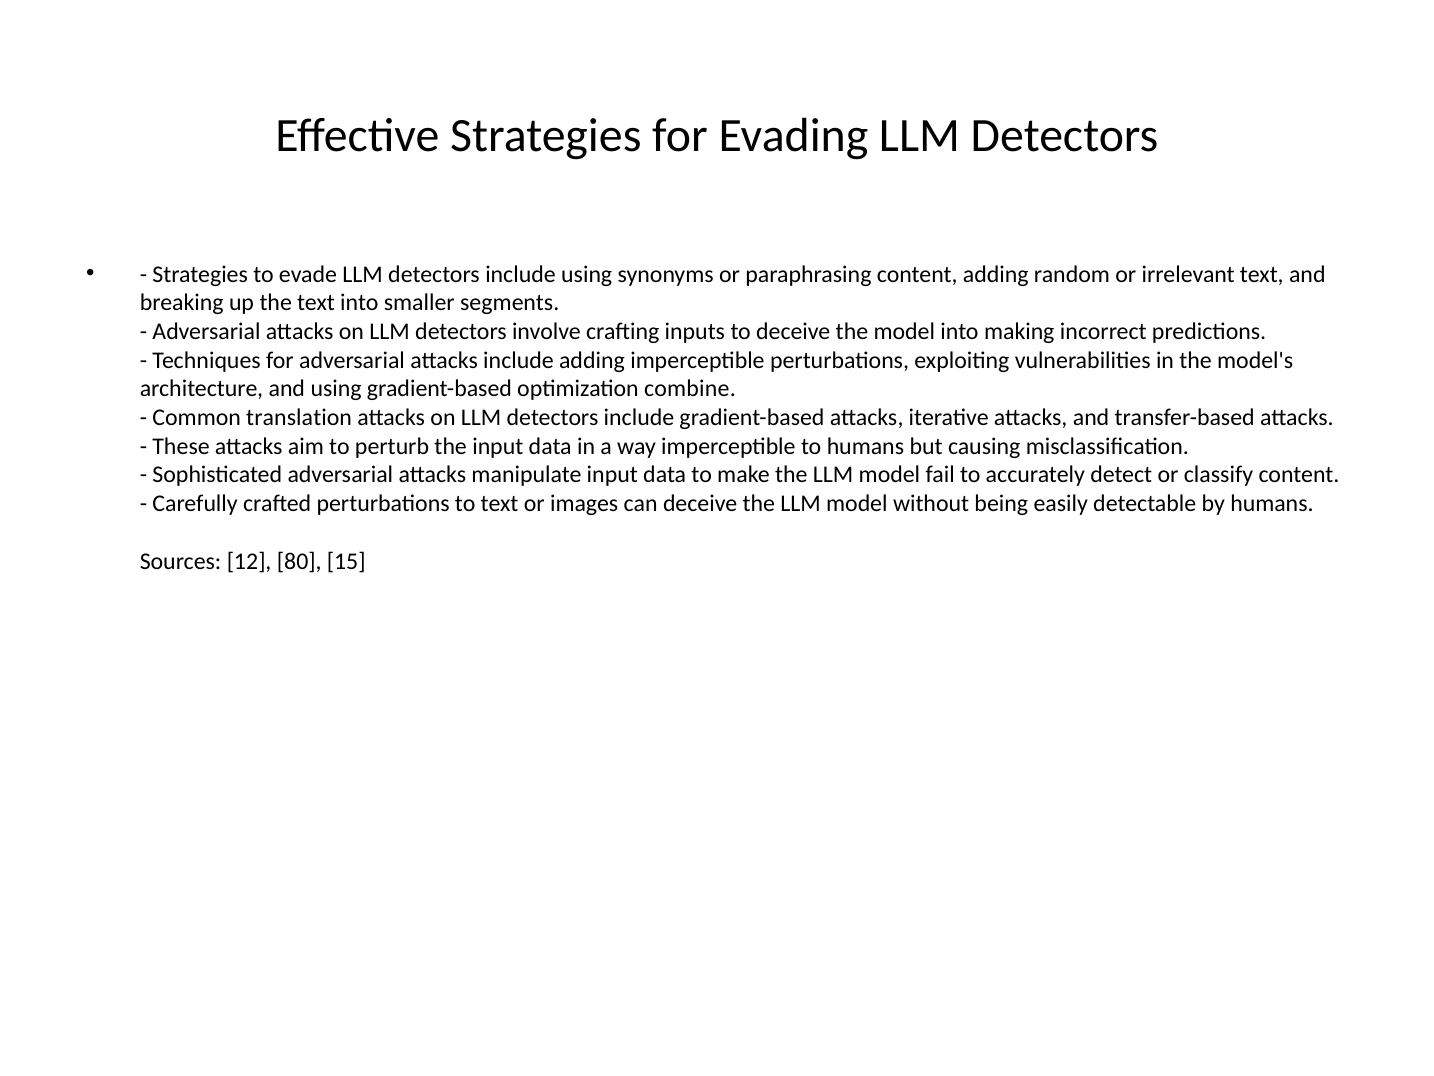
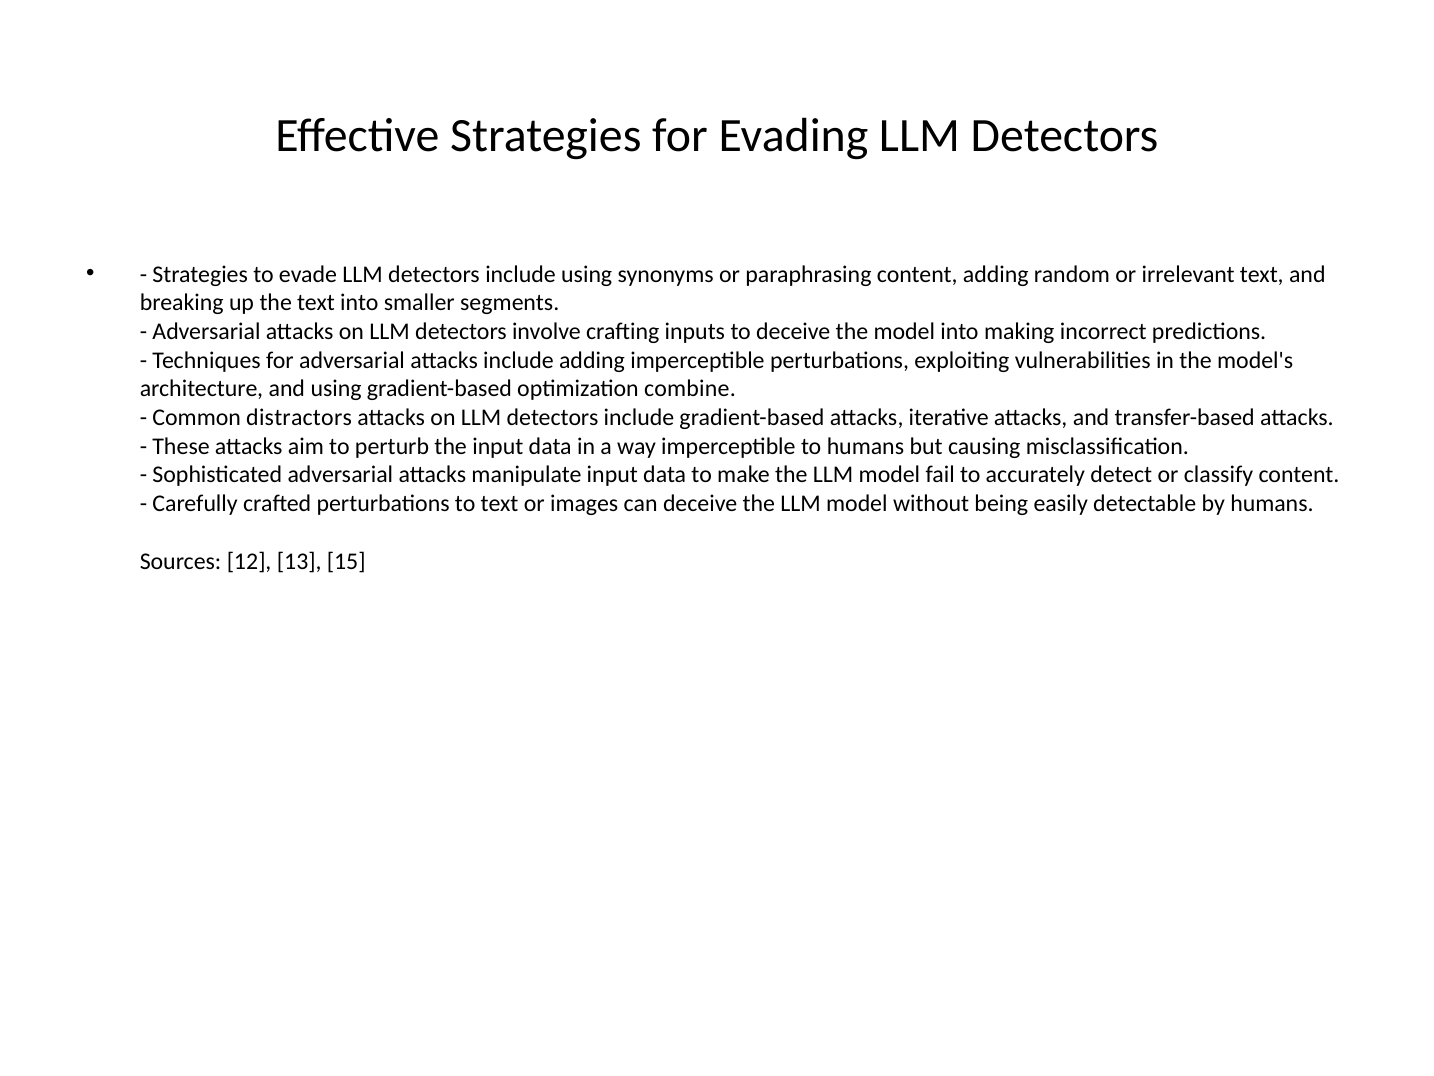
translation: translation -> distractors
80: 80 -> 13
